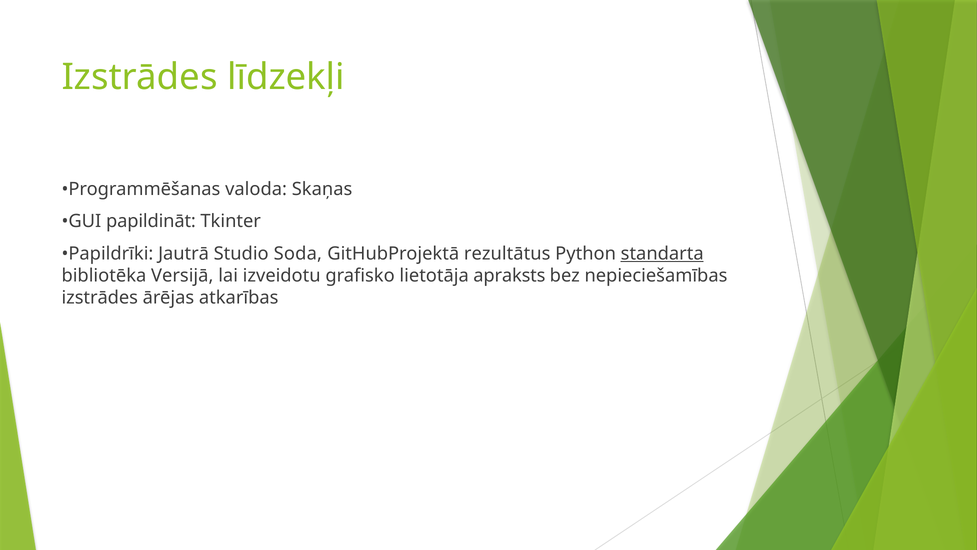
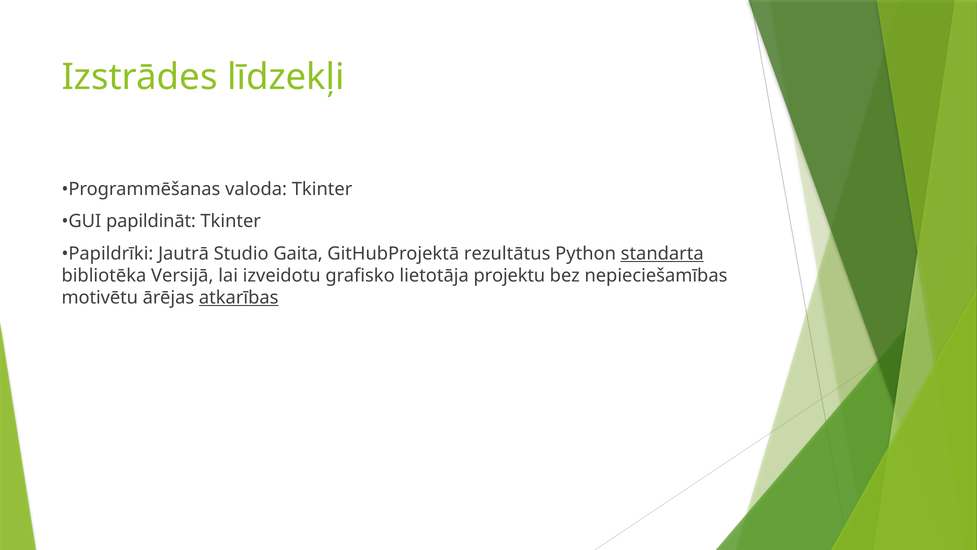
valoda Skaņas: Skaņas -> Tkinter
Soda: Soda -> Gaita
apraksts: apraksts -> projektu
izstrādes at (100, 297): izstrādes -> motivētu
atkarības underline: none -> present
